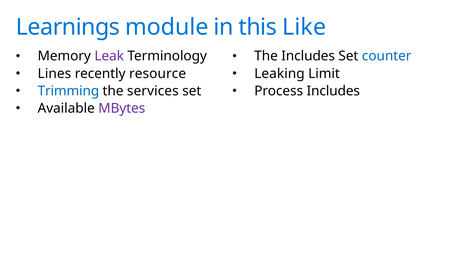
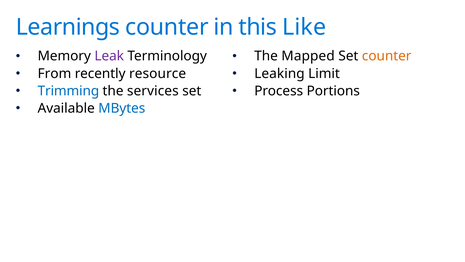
Learnings module: module -> counter
The Includes: Includes -> Mapped
counter at (387, 56) colour: blue -> orange
Lines: Lines -> From
Process Includes: Includes -> Portions
MBytes colour: purple -> blue
